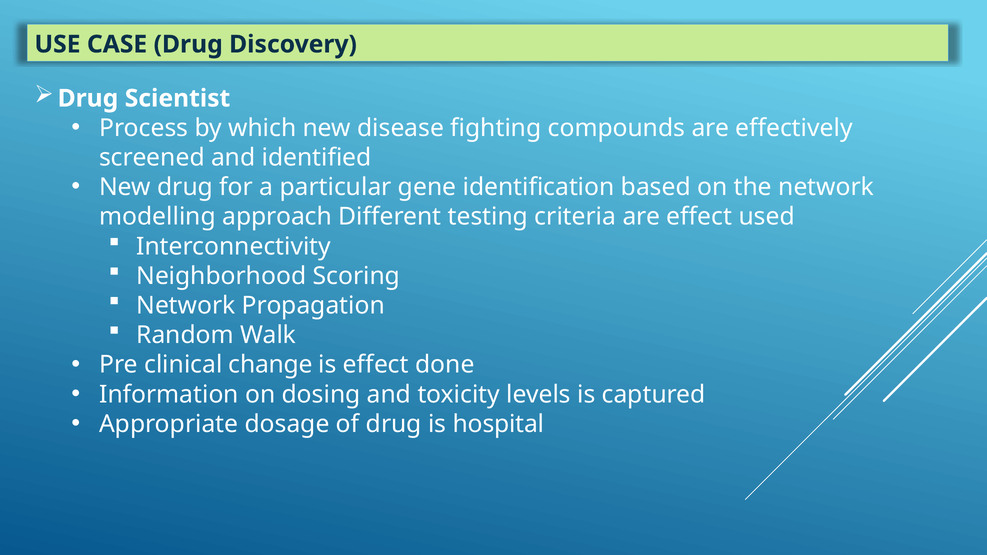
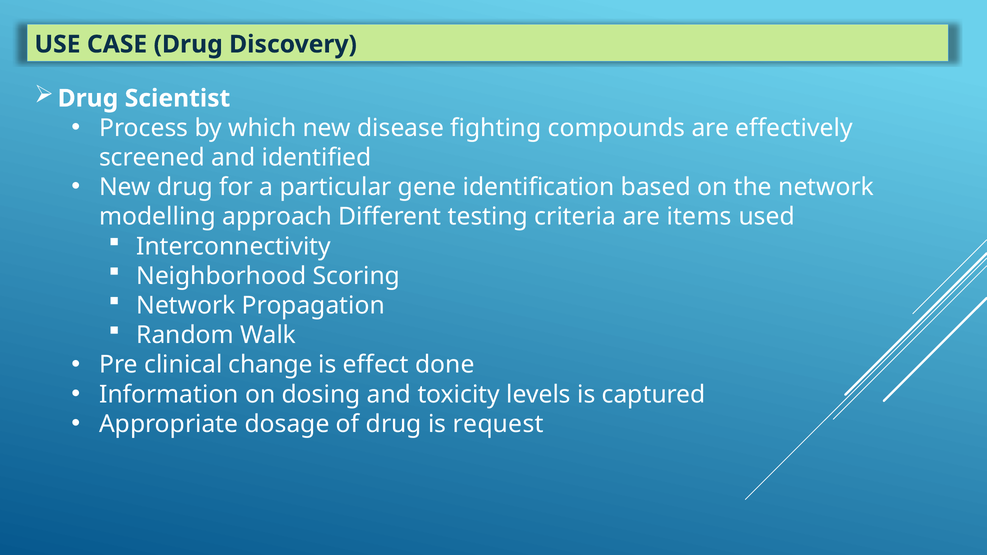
are effect: effect -> items
hospital: hospital -> request
